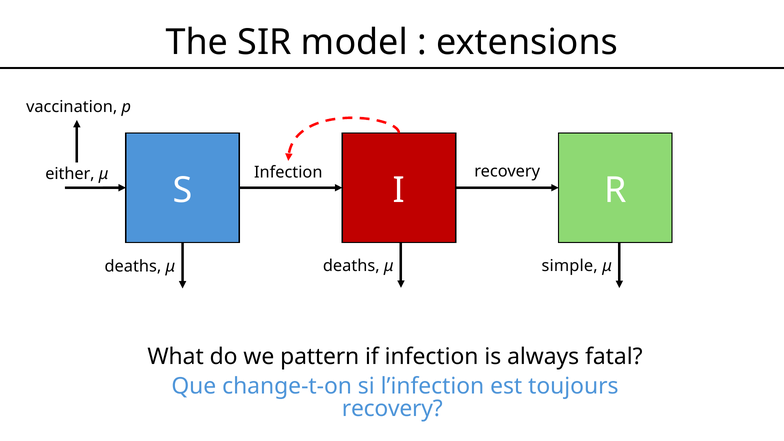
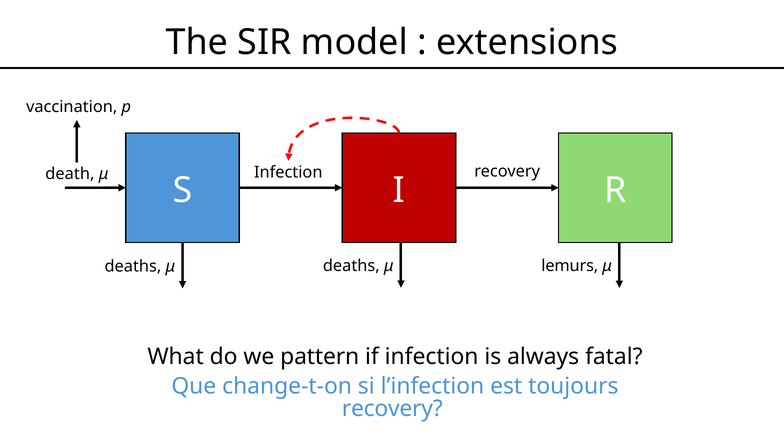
either: either -> death
simple: simple -> lemurs
